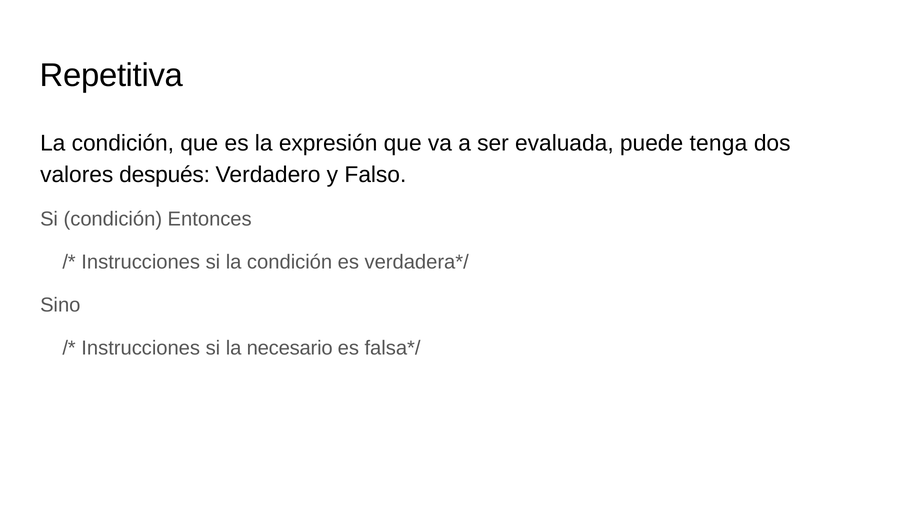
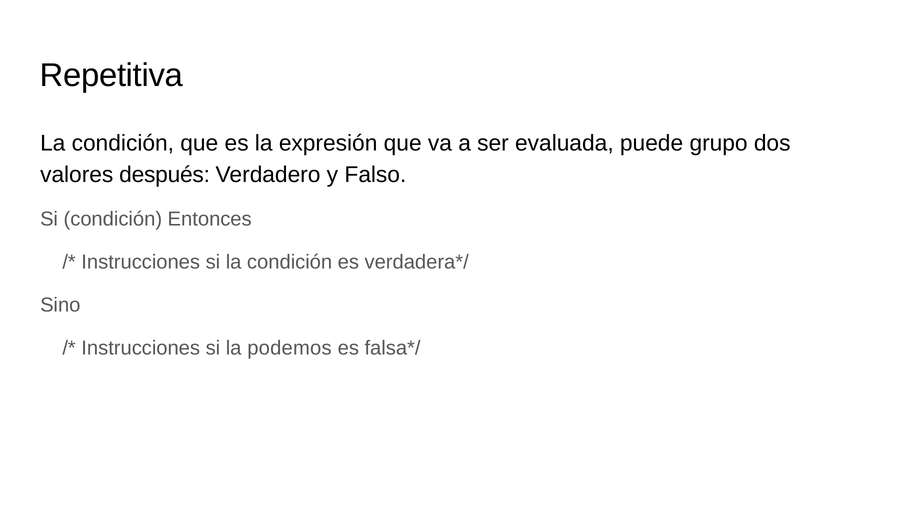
tenga: tenga -> grupo
necesario: necesario -> podemos
